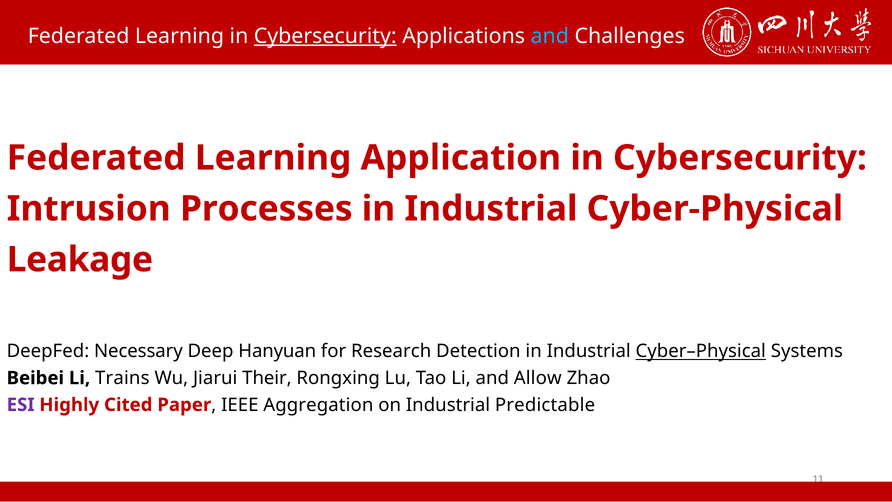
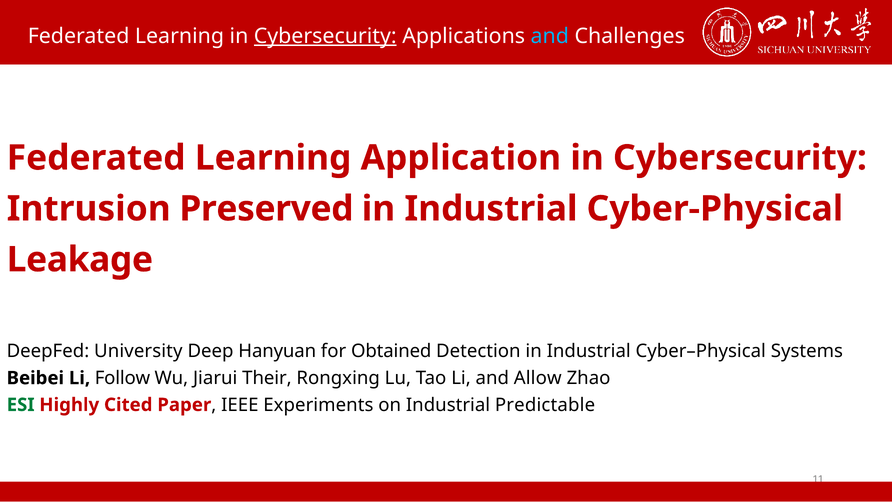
Processes: Processes -> Preserved
Necessary: Necessary -> University
Research: Research -> Obtained
Cyber–Physical underline: present -> none
Trains: Trains -> Follow
ESI colour: purple -> green
Aggregation: Aggregation -> Experiments
